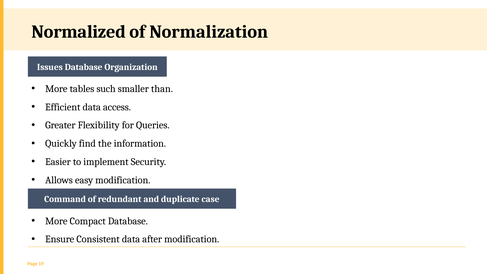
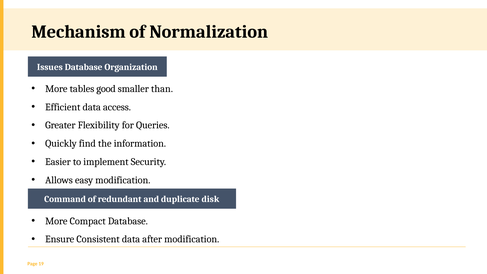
Normalized: Normalized -> Mechanism
such: such -> good
case: case -> disk
